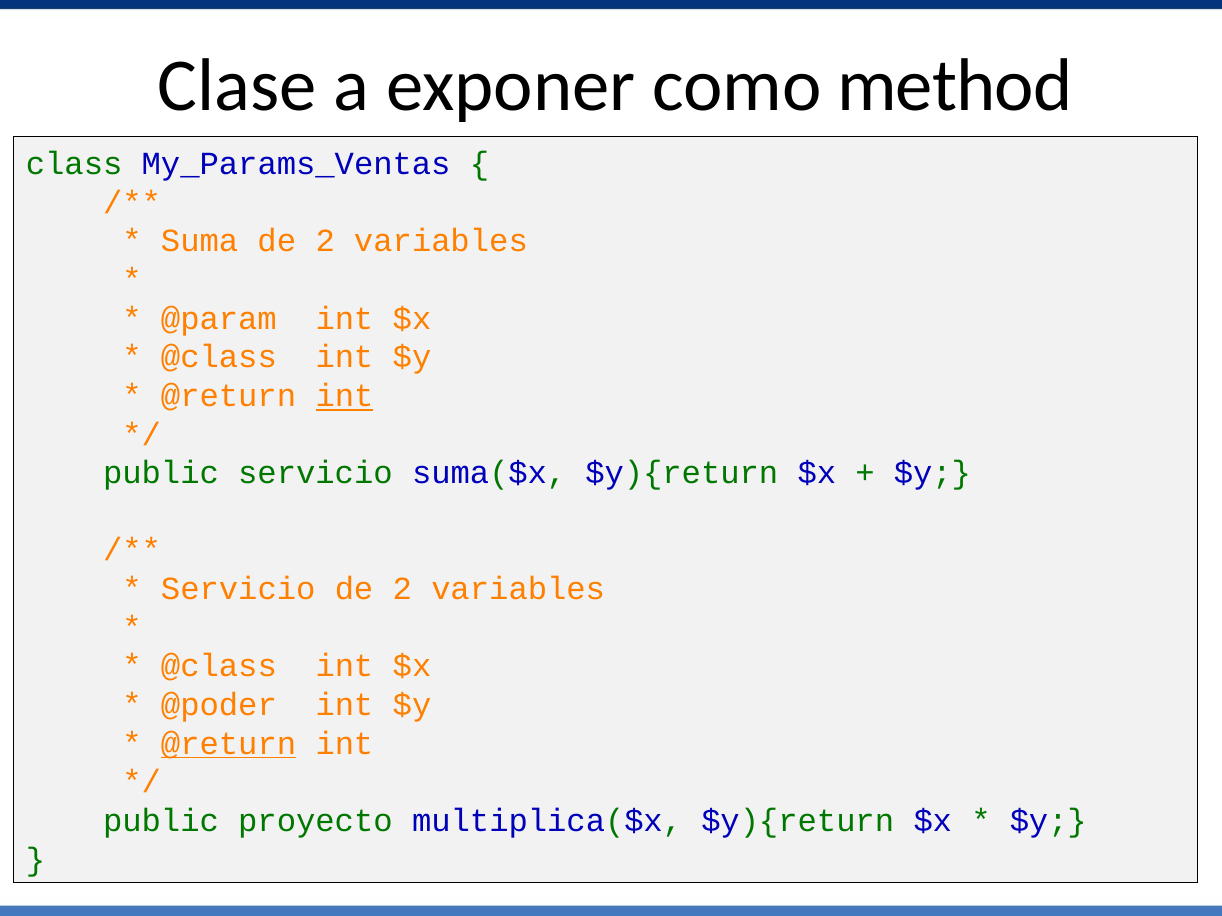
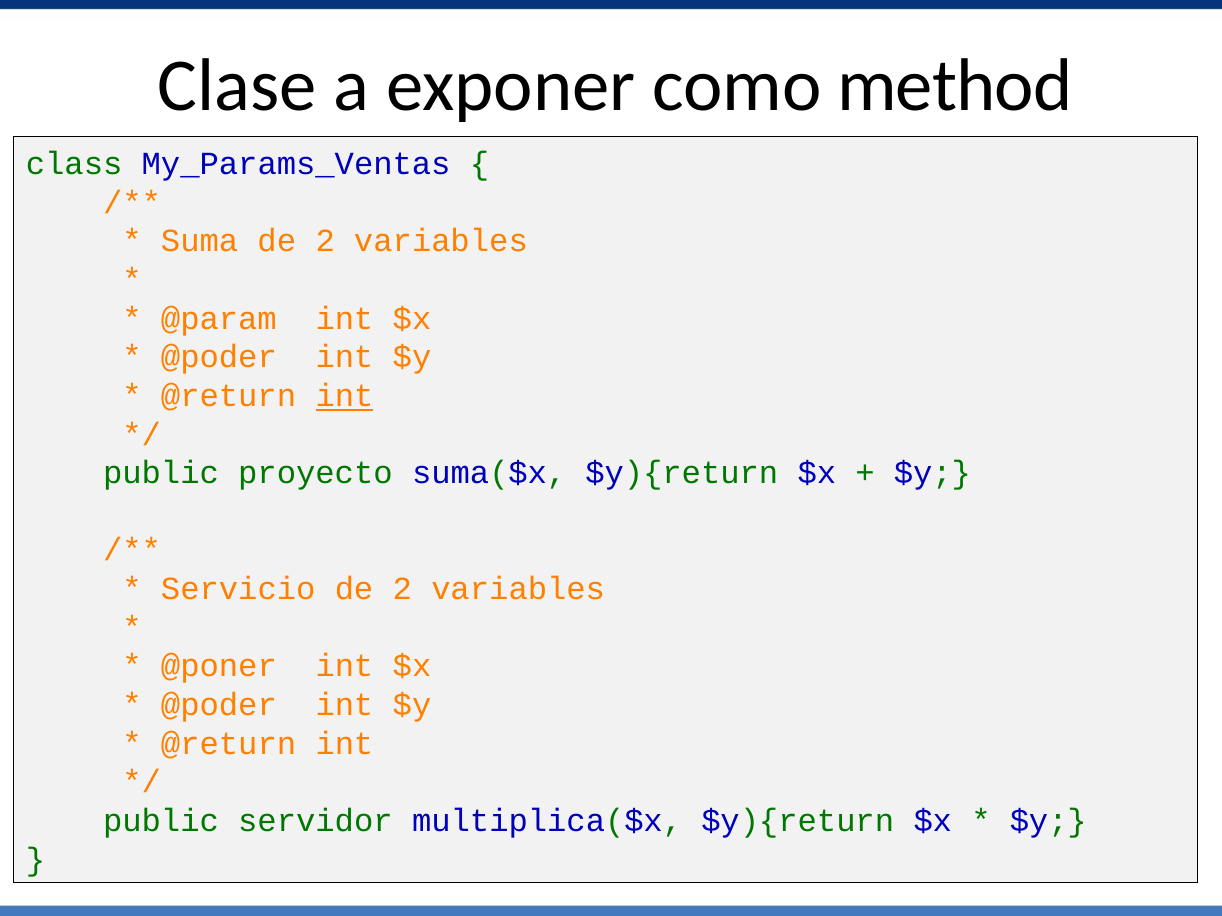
@class at (219, 357): @class -> @poder
public servicio: servicio -> proyecto
@class at (219, 667): @class -> @poner
@return at (229, 744) underline: present -> none
proyecto: proyecto -> servidor
